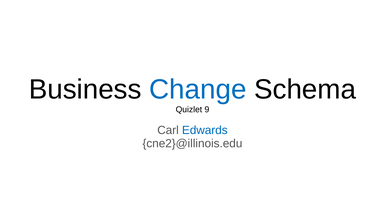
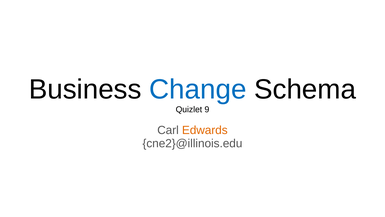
Edwards colour: blue -> orange
